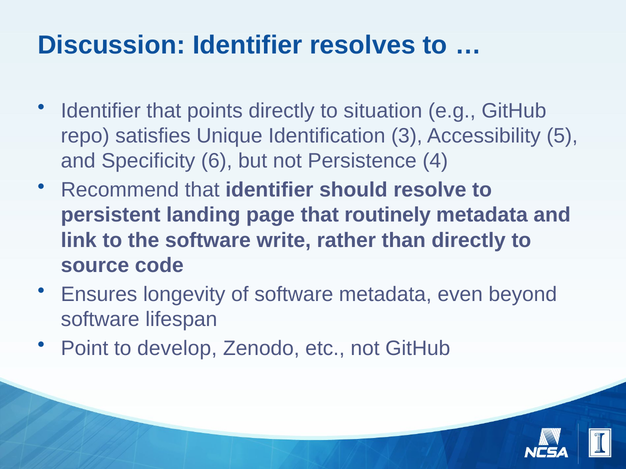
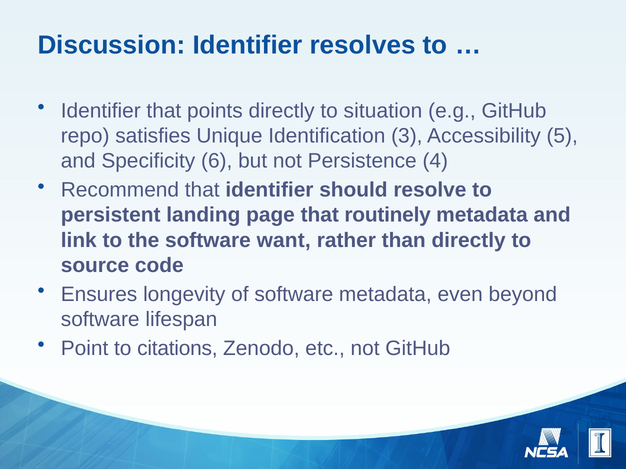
write: write -> want
develop: develop -> citations
